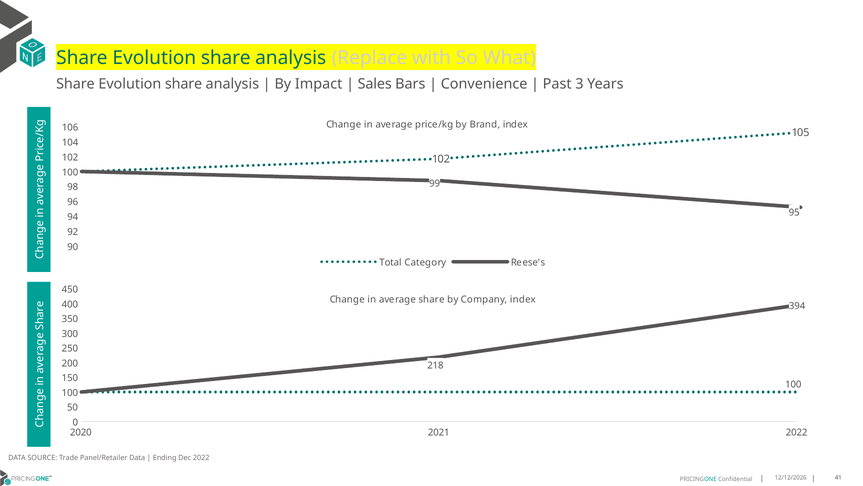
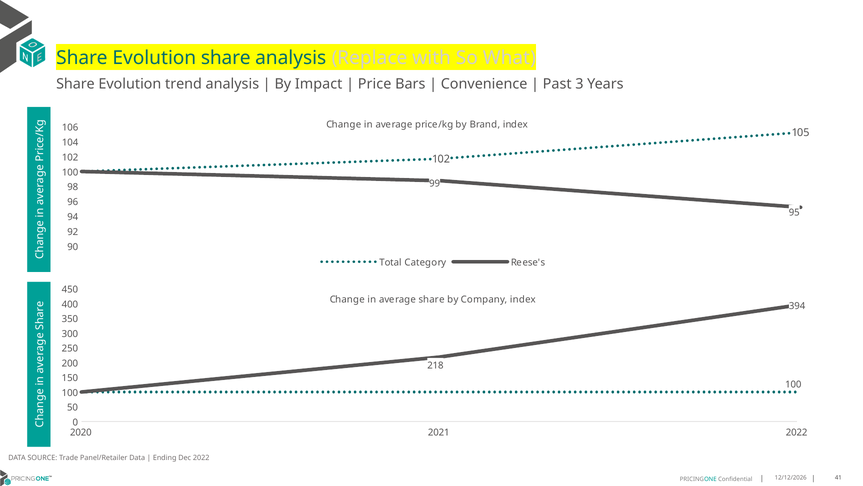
share at (184, 84): share -> trend
Sales: Sales -> Price
